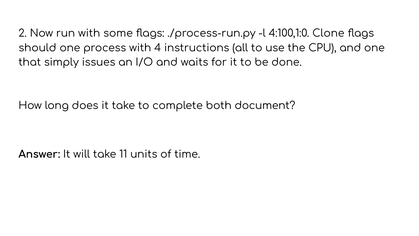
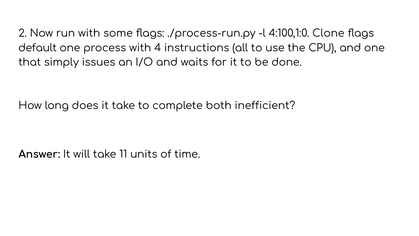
should: should -> default
document: document -> inefficient
